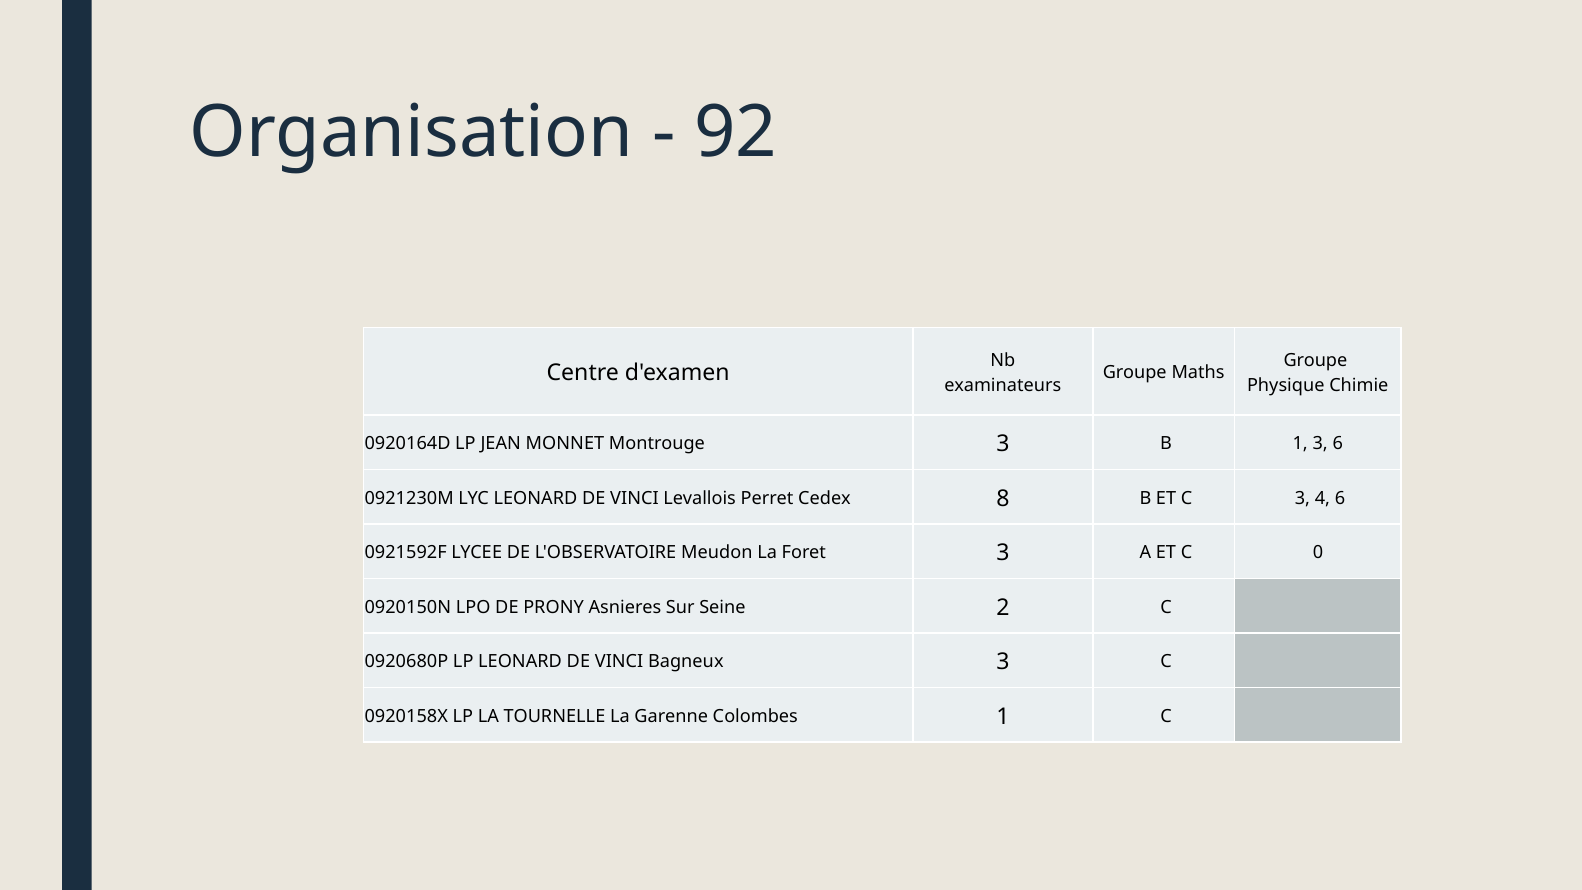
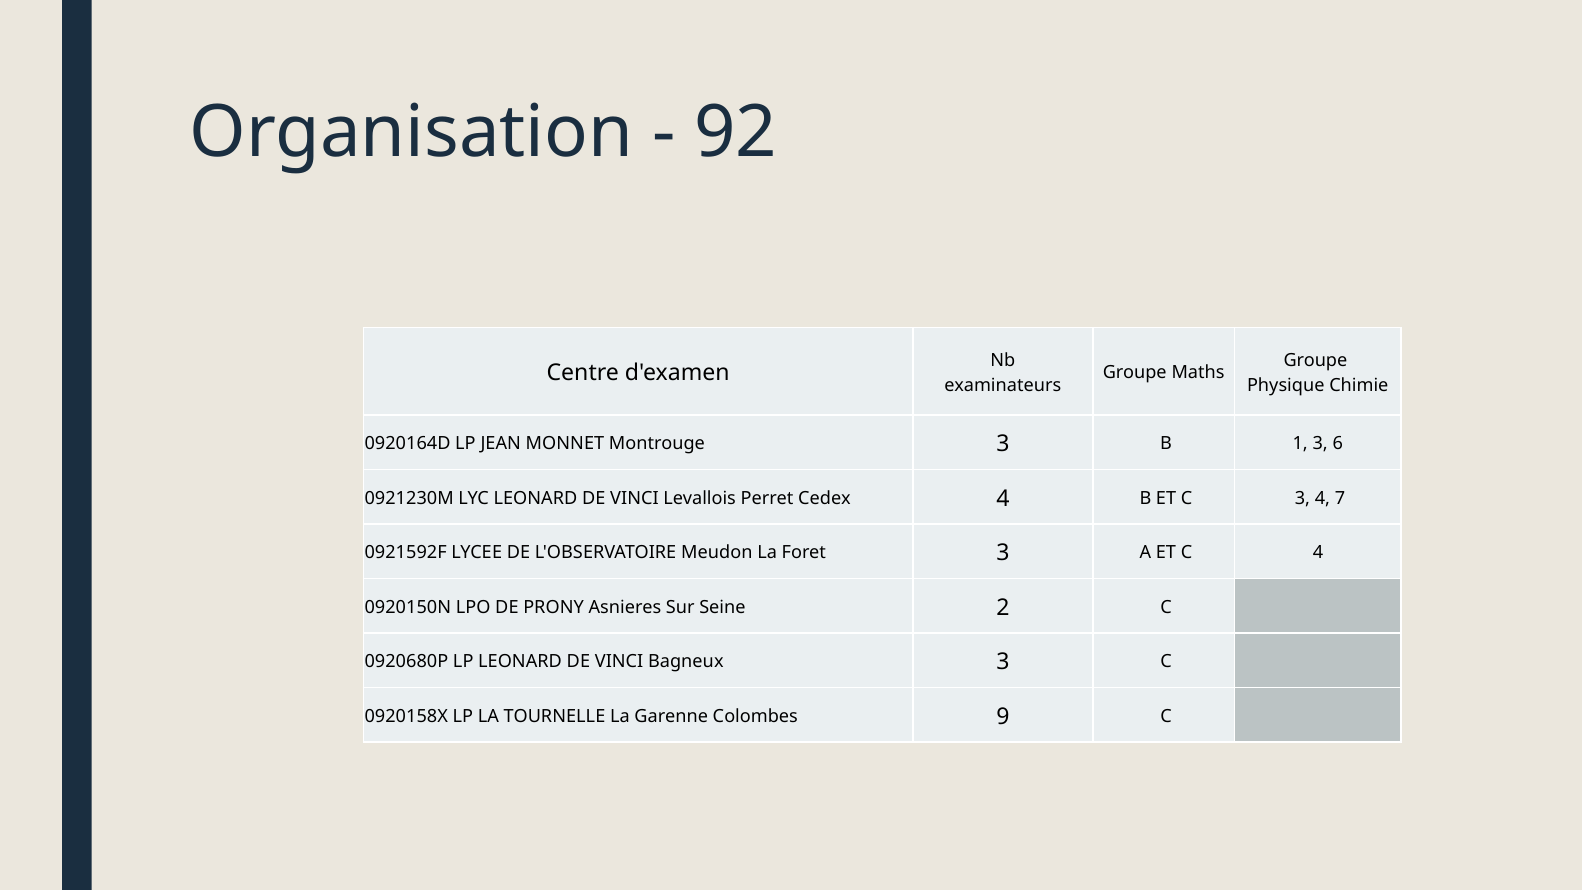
Cedex 8: 8 -> 4
4 6: 6 -> 7
C 0: 0 -> 4
Colombes 1: 1 -> 9
